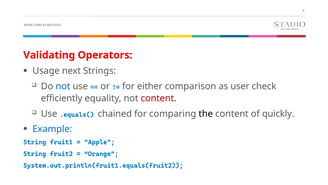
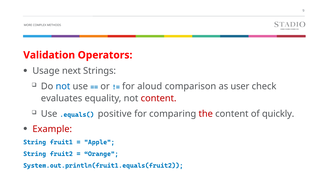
Validating: Validating -> Validation
either: either -> aloud
efficiently: efficiently -> evaluates
chained: chained -> positive
the colour: black -> red
Example colour: blue -> red
